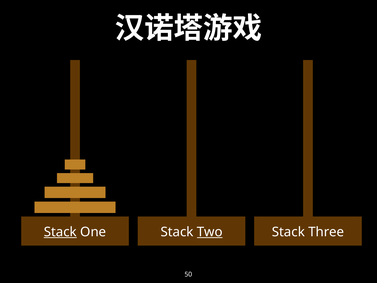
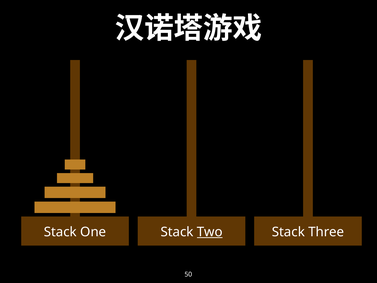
Stack at (60, 232) underline: present -> none
